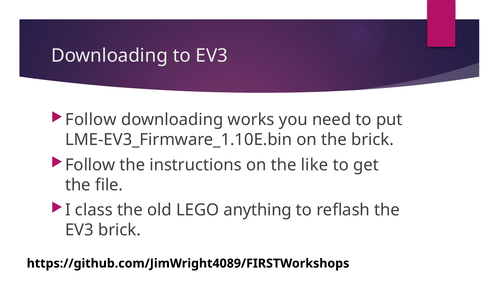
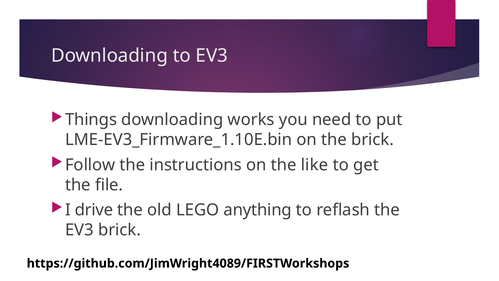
Follow at (91, 120): Follow -> Things
class: class -> drive
